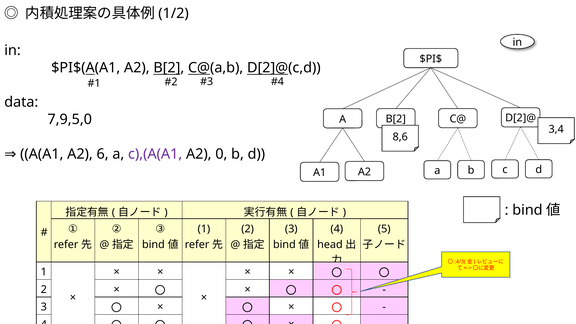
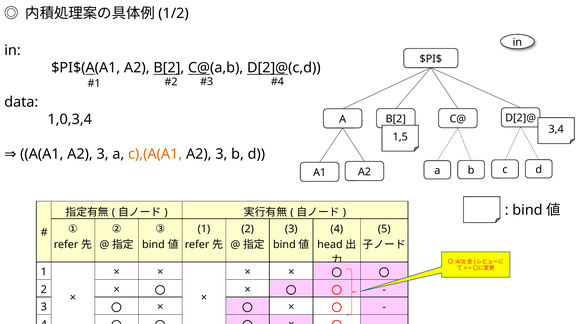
7,9,5,0: 7,9,5,0 -> 1,0,3,4
8,6: 8,6 -> 1,5
A(A1 A2 6: 6 -> 3
c),(A(A1 colour: purple -> orange
0 at (221, 154): 0 -> 3
